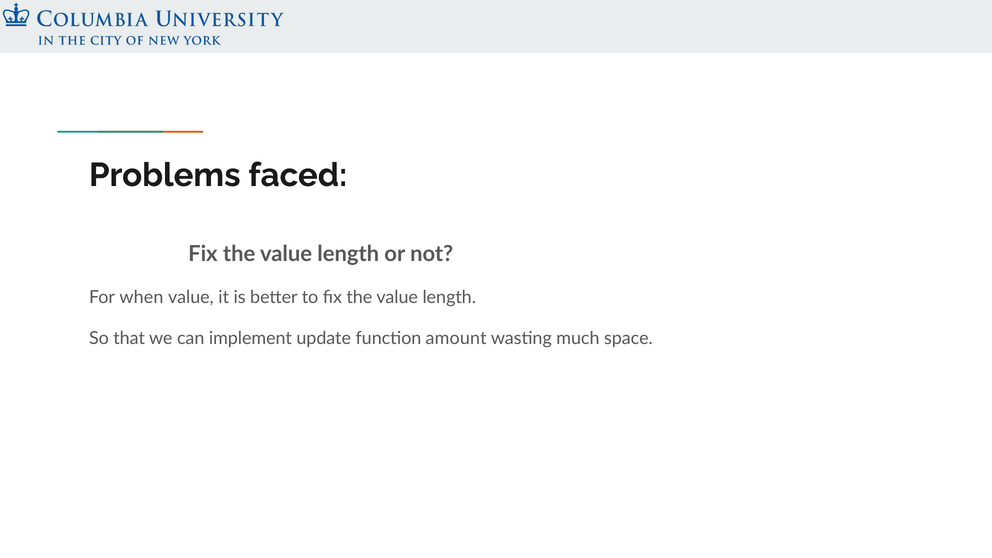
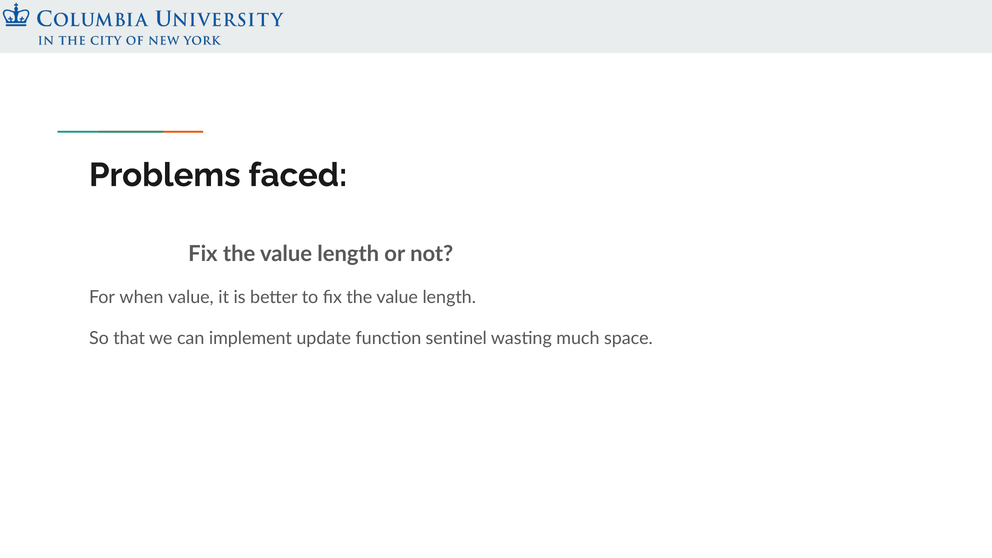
amount: amount -> sentinel
